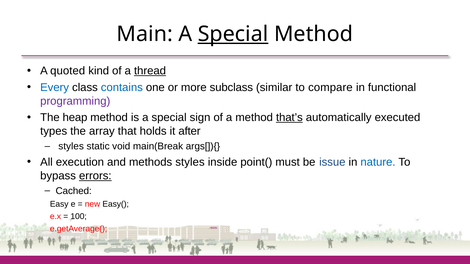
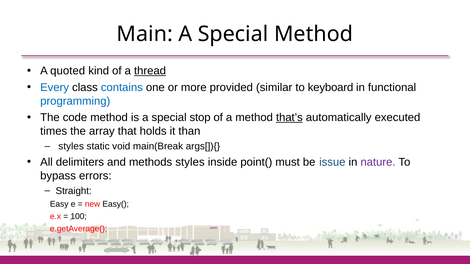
Special at (233, 34) underline: present -> none
subclass: subclass -> provided
compare: compare -> keyboard
programming colour: purple -> blue
heap: heap -> code
sign: sign -> stop
types: types -> times
after: after -> than
execution: execution -> delimiters
nature colour: blue -> purple
errors underline: present -> none
Cached: Cached -> Straight
